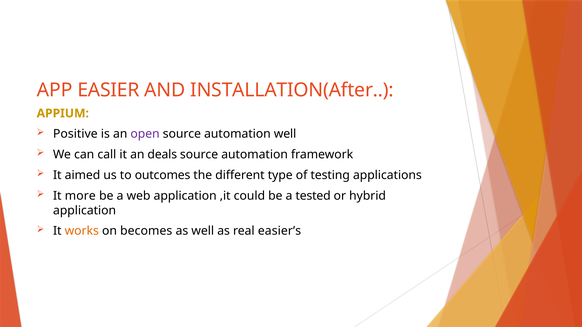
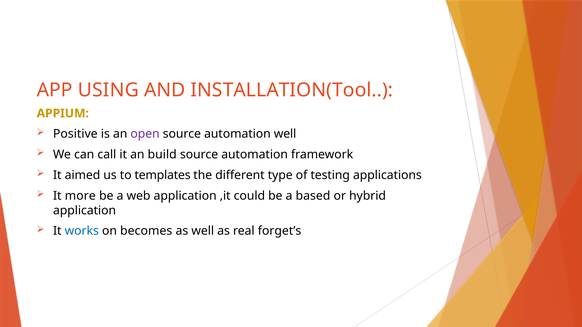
EASIER: EASIER -> USING
INSTALLATION(After: INSTALLATION(After -> INSTALLATION(Tool
deals: deals -> build
outcomes: outcomes -> templates
tested: tested -> based
works colour: orange -> blue
easier’s: easier’s -> forget’s
